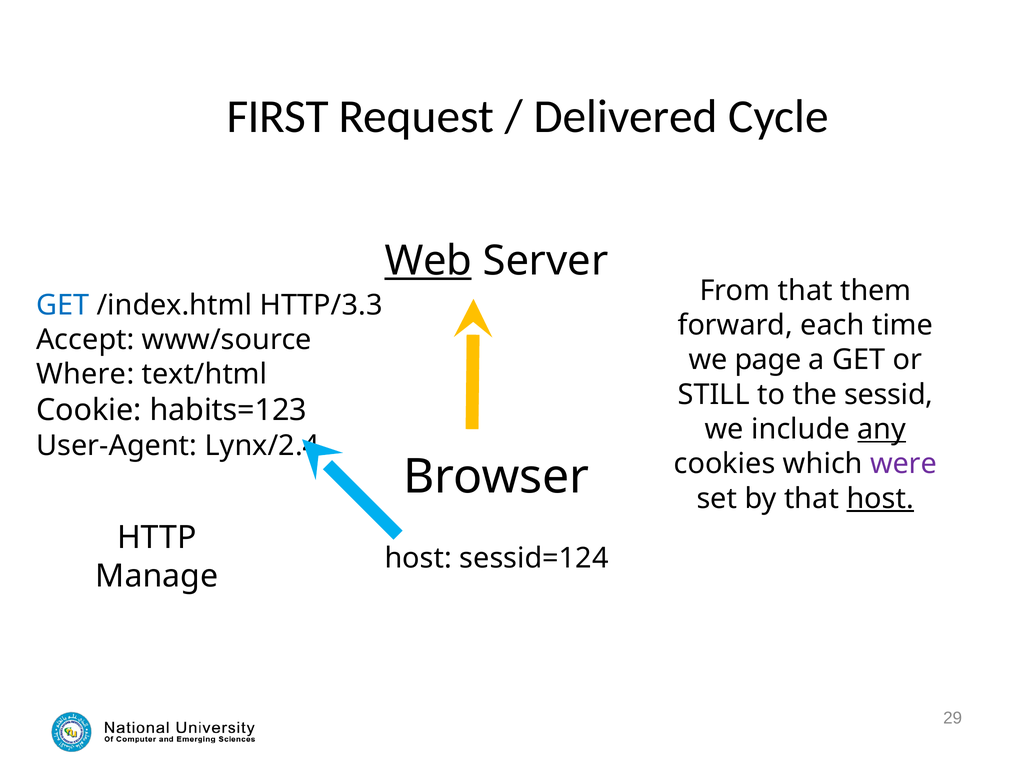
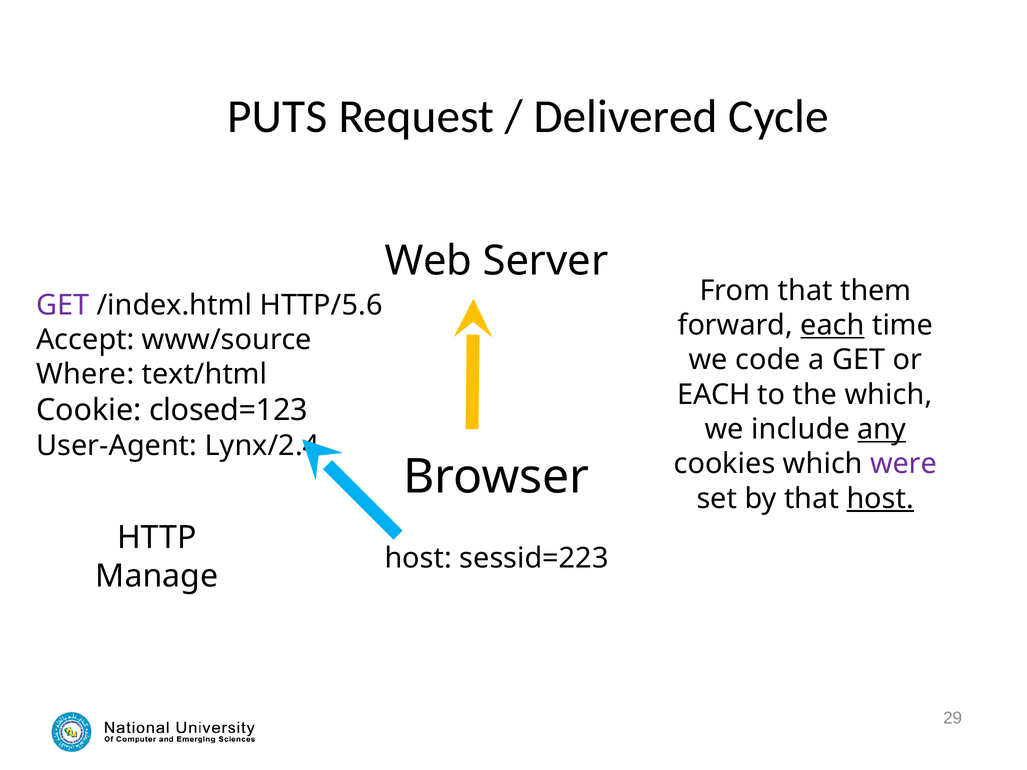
FIRST: FIRST -> PUTS
Web underline: present -> none
GET at (63, 305) colour: blue -> purple
HTTP/3.3: HTTP/3.3 -> HTTP/5.6
each at (832, 325) underline: none -> present
page: page -> code
STILL at (714, 395): STILL -> EACH
the sessid: sessid -> which
habits=123: habits=123 -> closed=123
sessid=124: sessid=124 -> sessid=223
